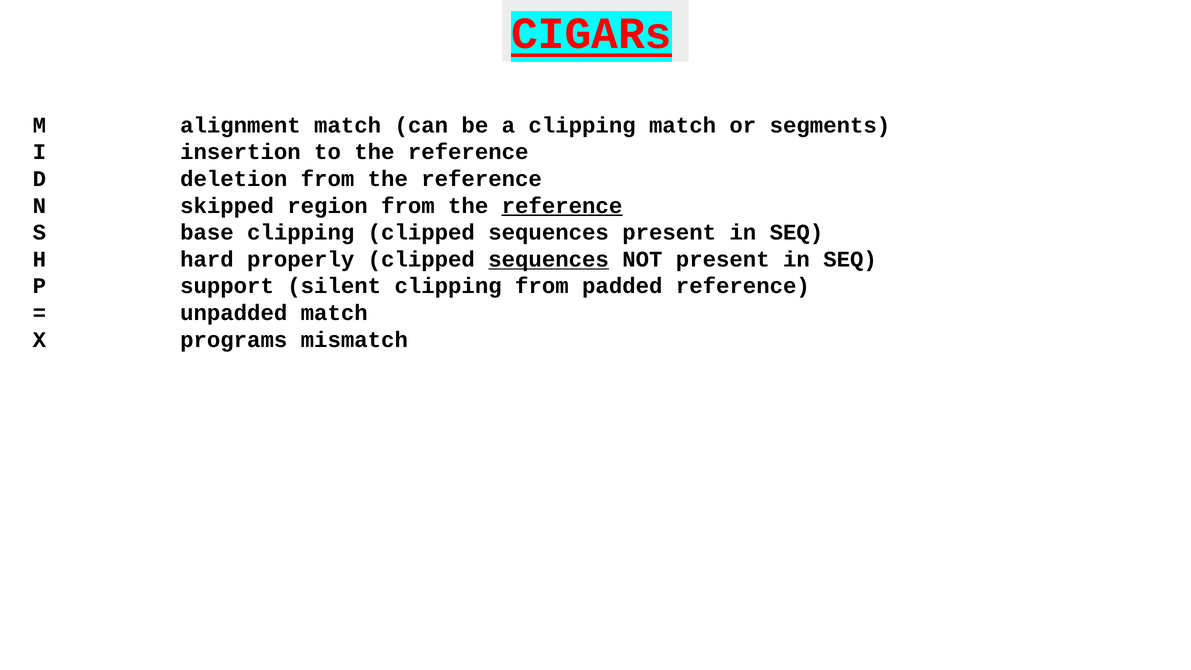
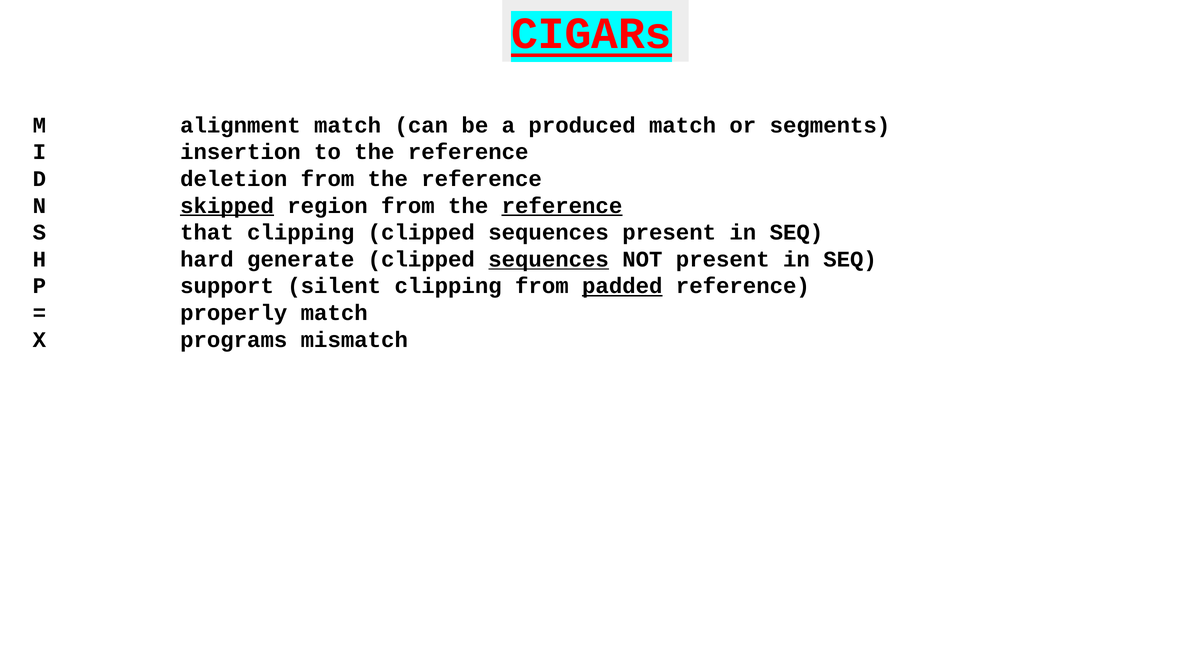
a clipping: clipping -> produced
skipped underline: none -> present
base: base -> that
properly: properly -> generate
padded underline: none -> present
unpadded: unpadded -> properly
